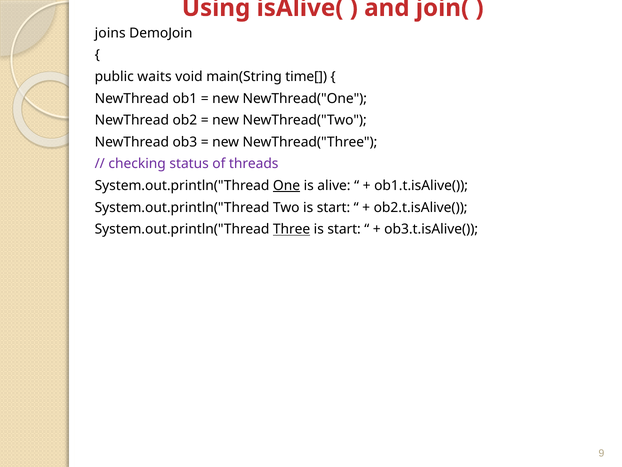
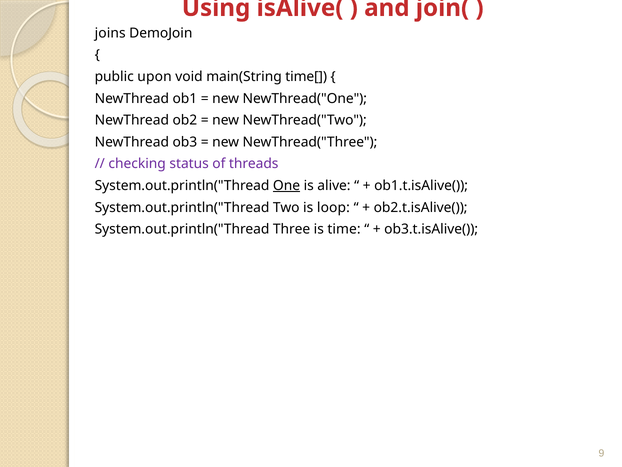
waits: waits -> upon
Two is start: start -> loop
Three underline: present -> none
start at (344, 229): start -> time
